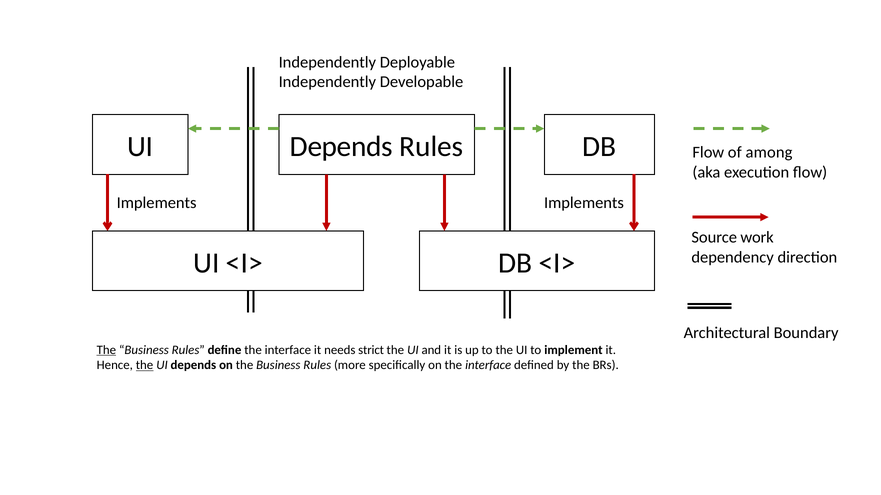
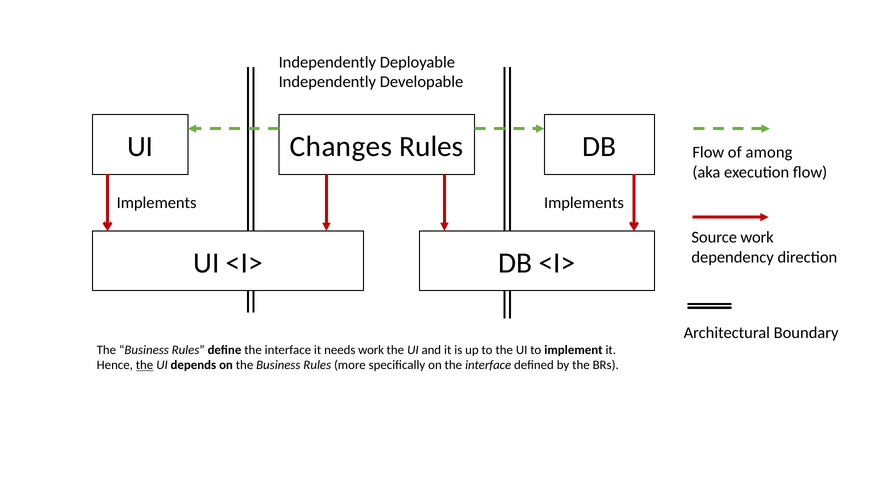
Depends at (341, 147): Depends -> Changes
The at (106, 350) underline: present -> none
needs strict: strict -> work
